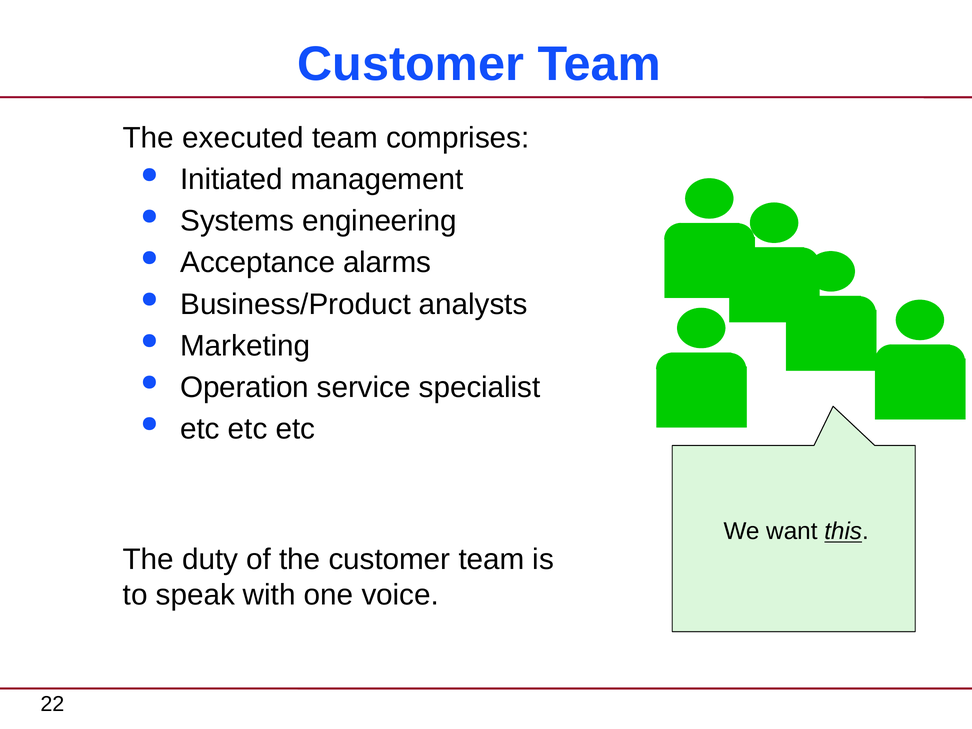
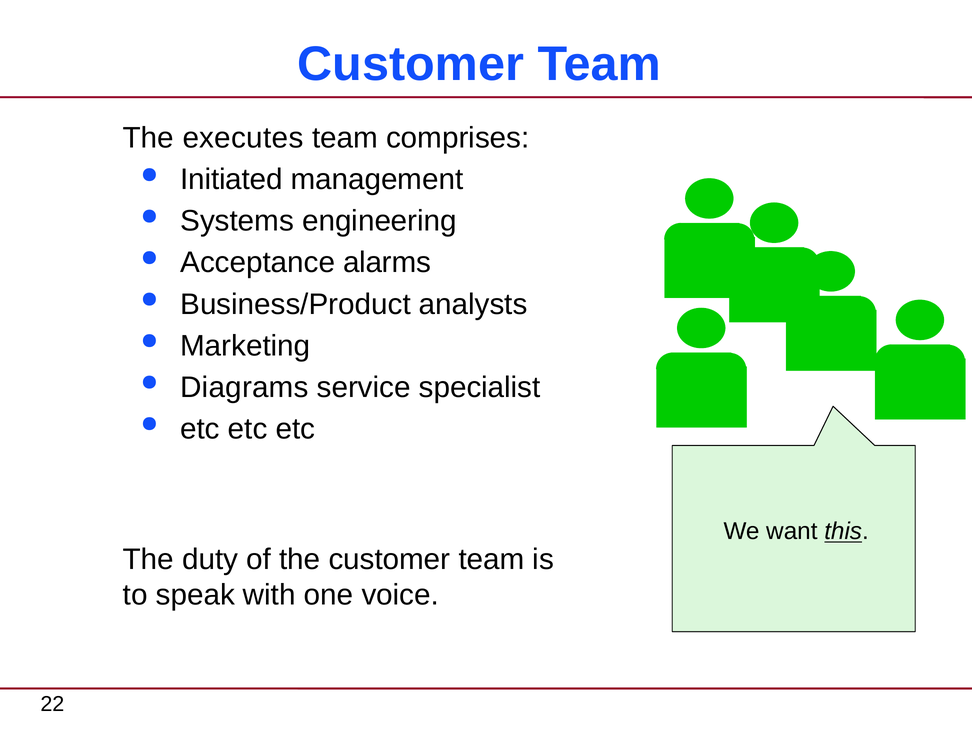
executed: executed -> executes
Operation: Operation -> Diagrams
